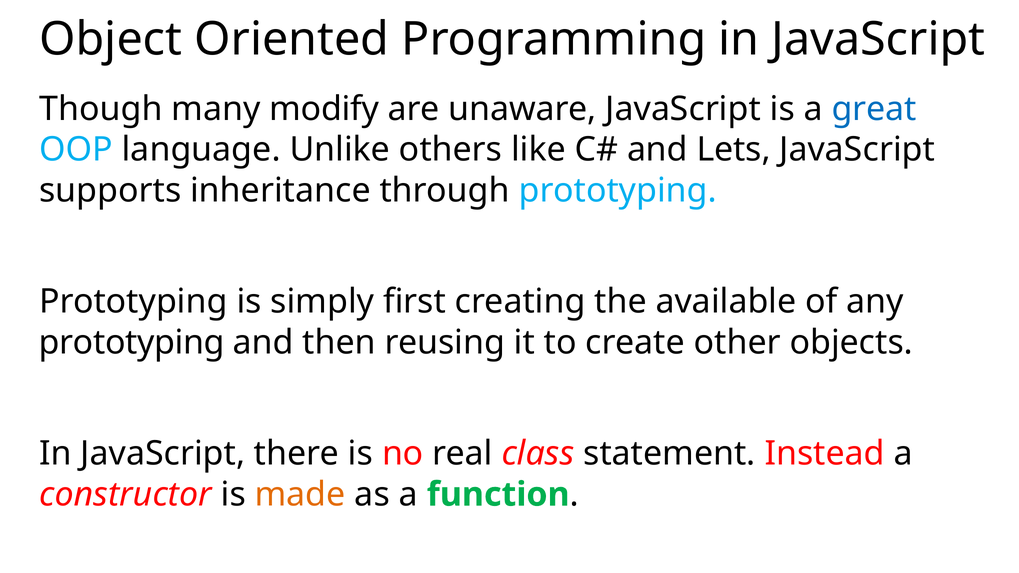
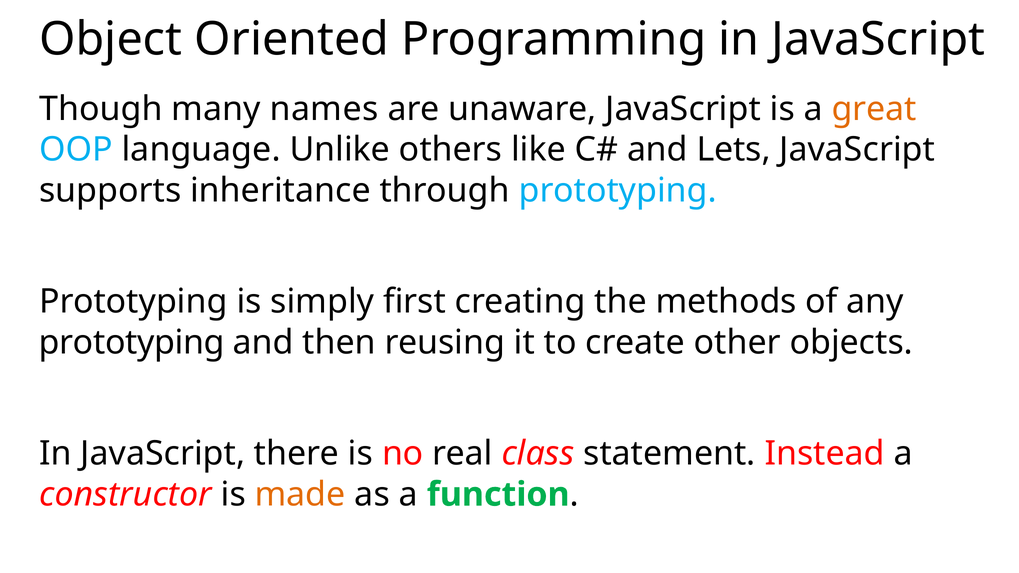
modify: modify -> names
great colour: blue -> orange
available: available -> methods
